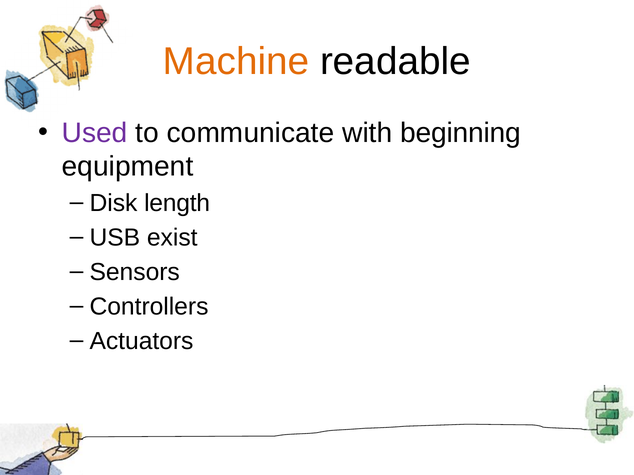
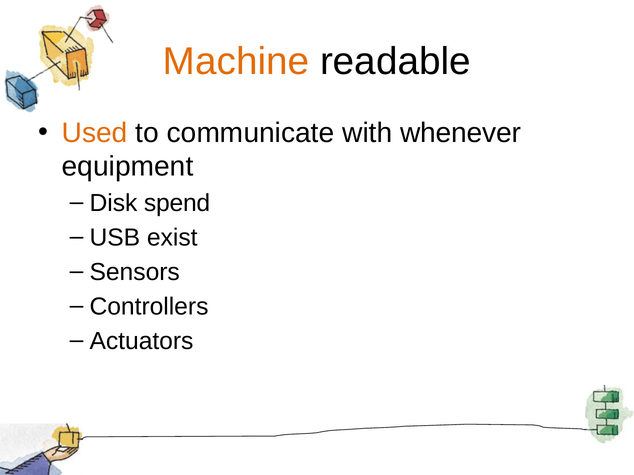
Used colour: purple -> orange
beginning: beginning -> whenever
length: length -> spend
